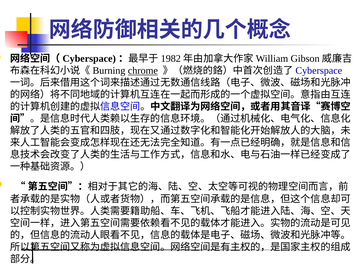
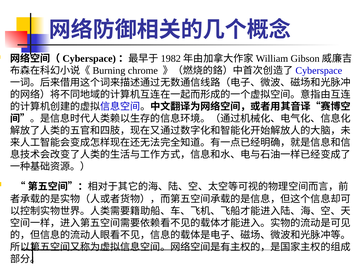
chrome underline: present -> none
